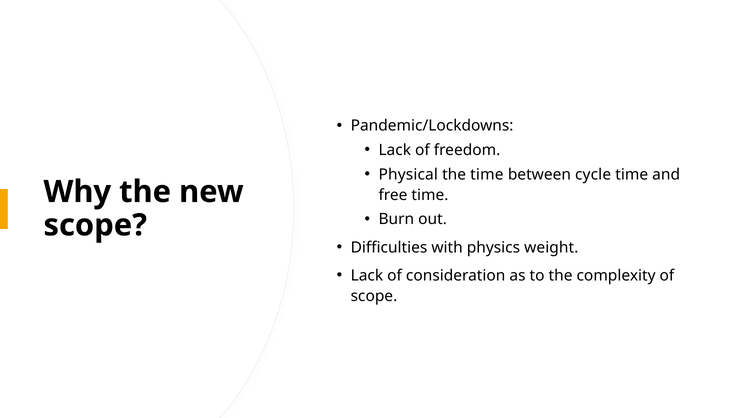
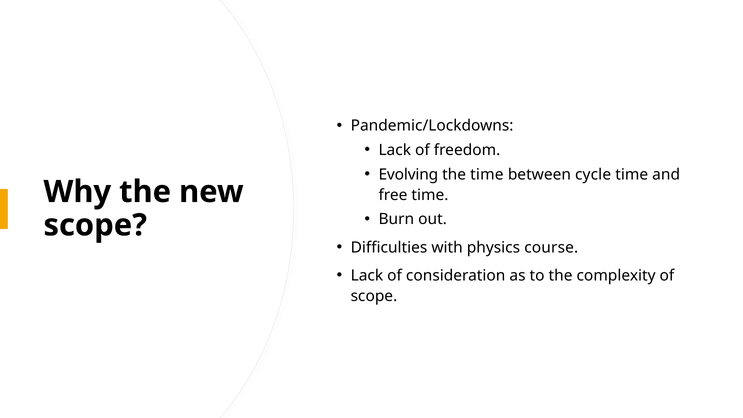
Physical: Physical -> Evolving
weight: weight -> course
